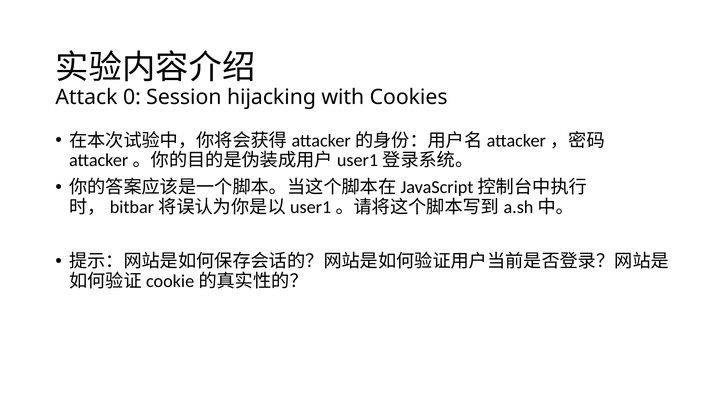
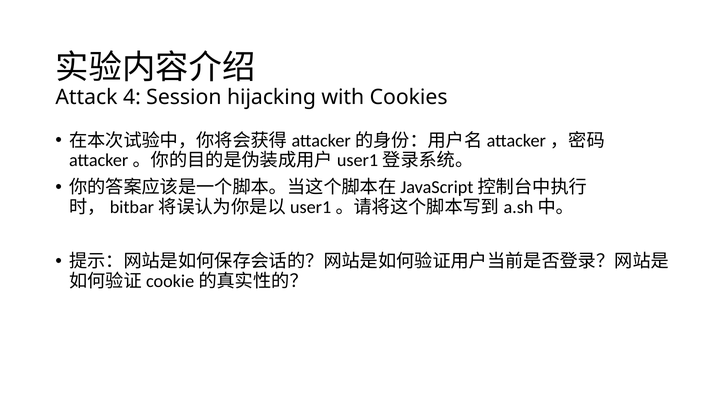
0: 0 -> 4
